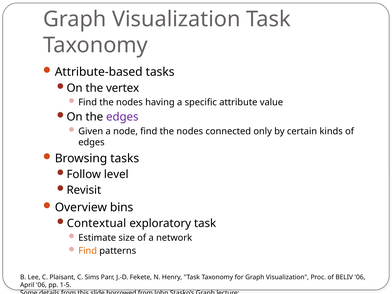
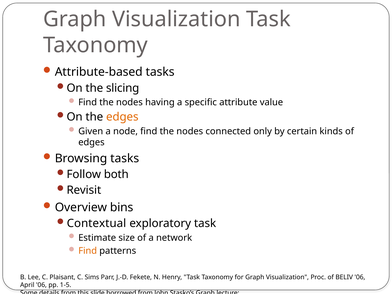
vertex: vertex -> slicing
edges at (122, 117) colour: purple -> orange
level: level -> both
